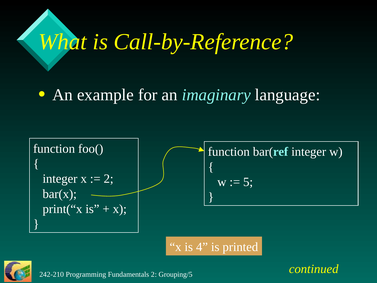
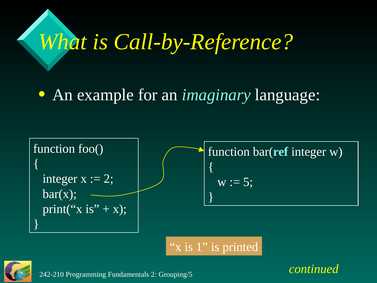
is 4: 4 -> 1
